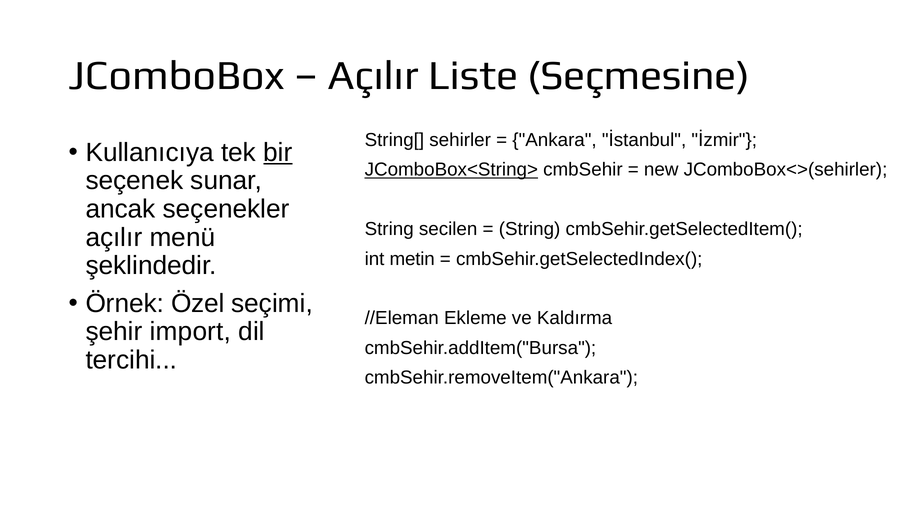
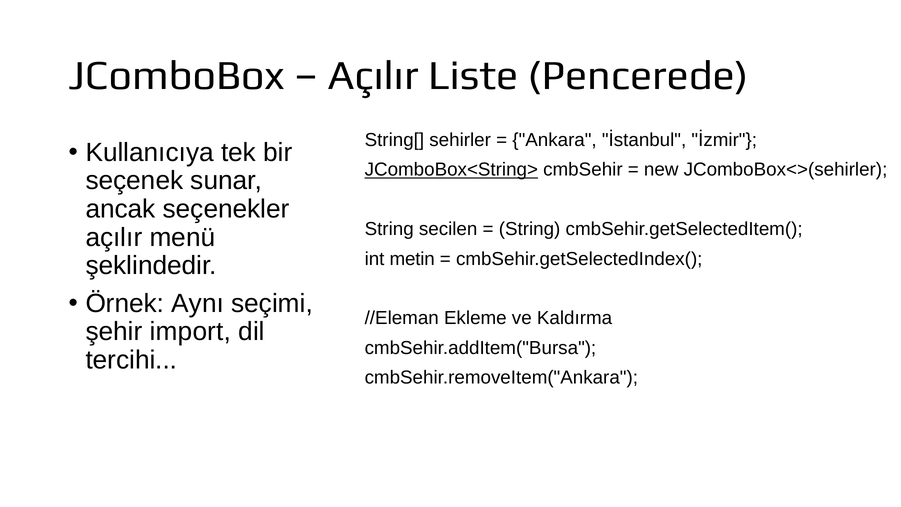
Seçmesine: Seçmesine -> Pencerede
bir underline: present -> none
Özel: Özel -> Aynı
